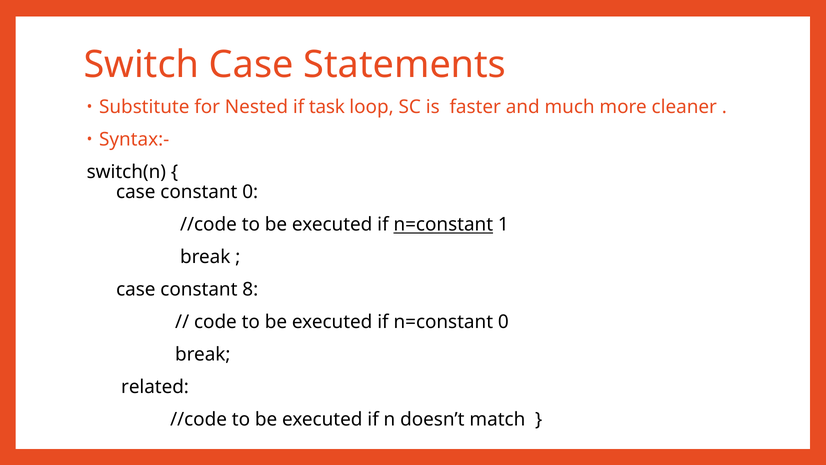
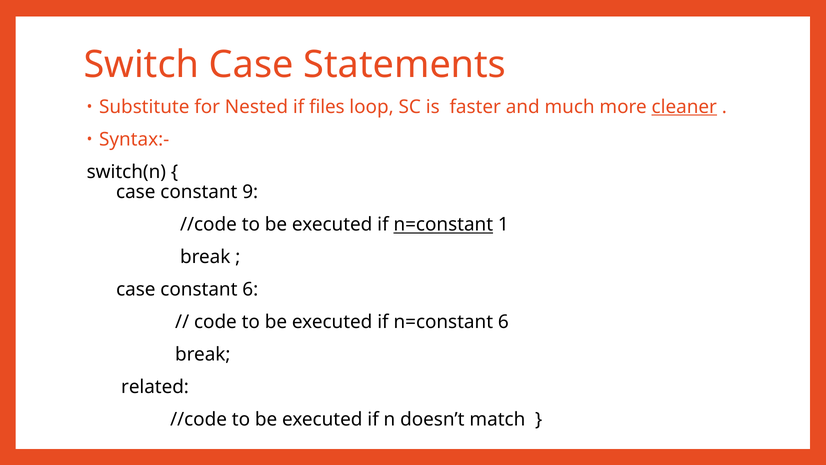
task: task -> files
cleaner underline: none -> present
constant 0: 0 -> 9
constant 8: 8 -> 6
n=constant 0: 0 -> 6
